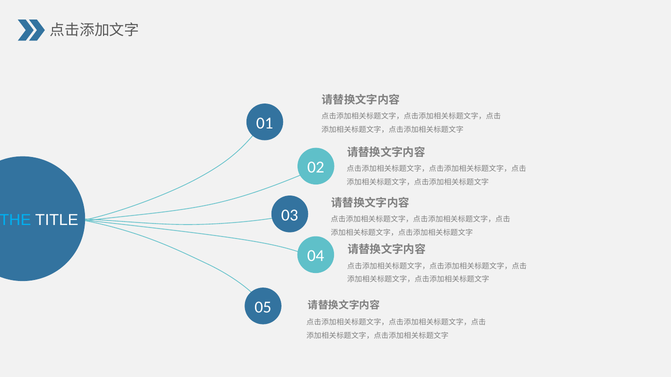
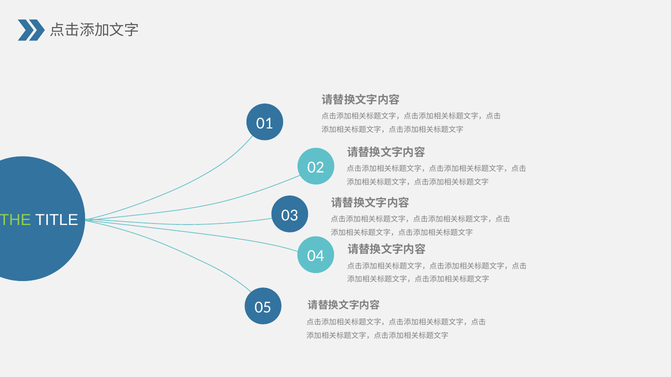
THE colour: light blue -> light green
